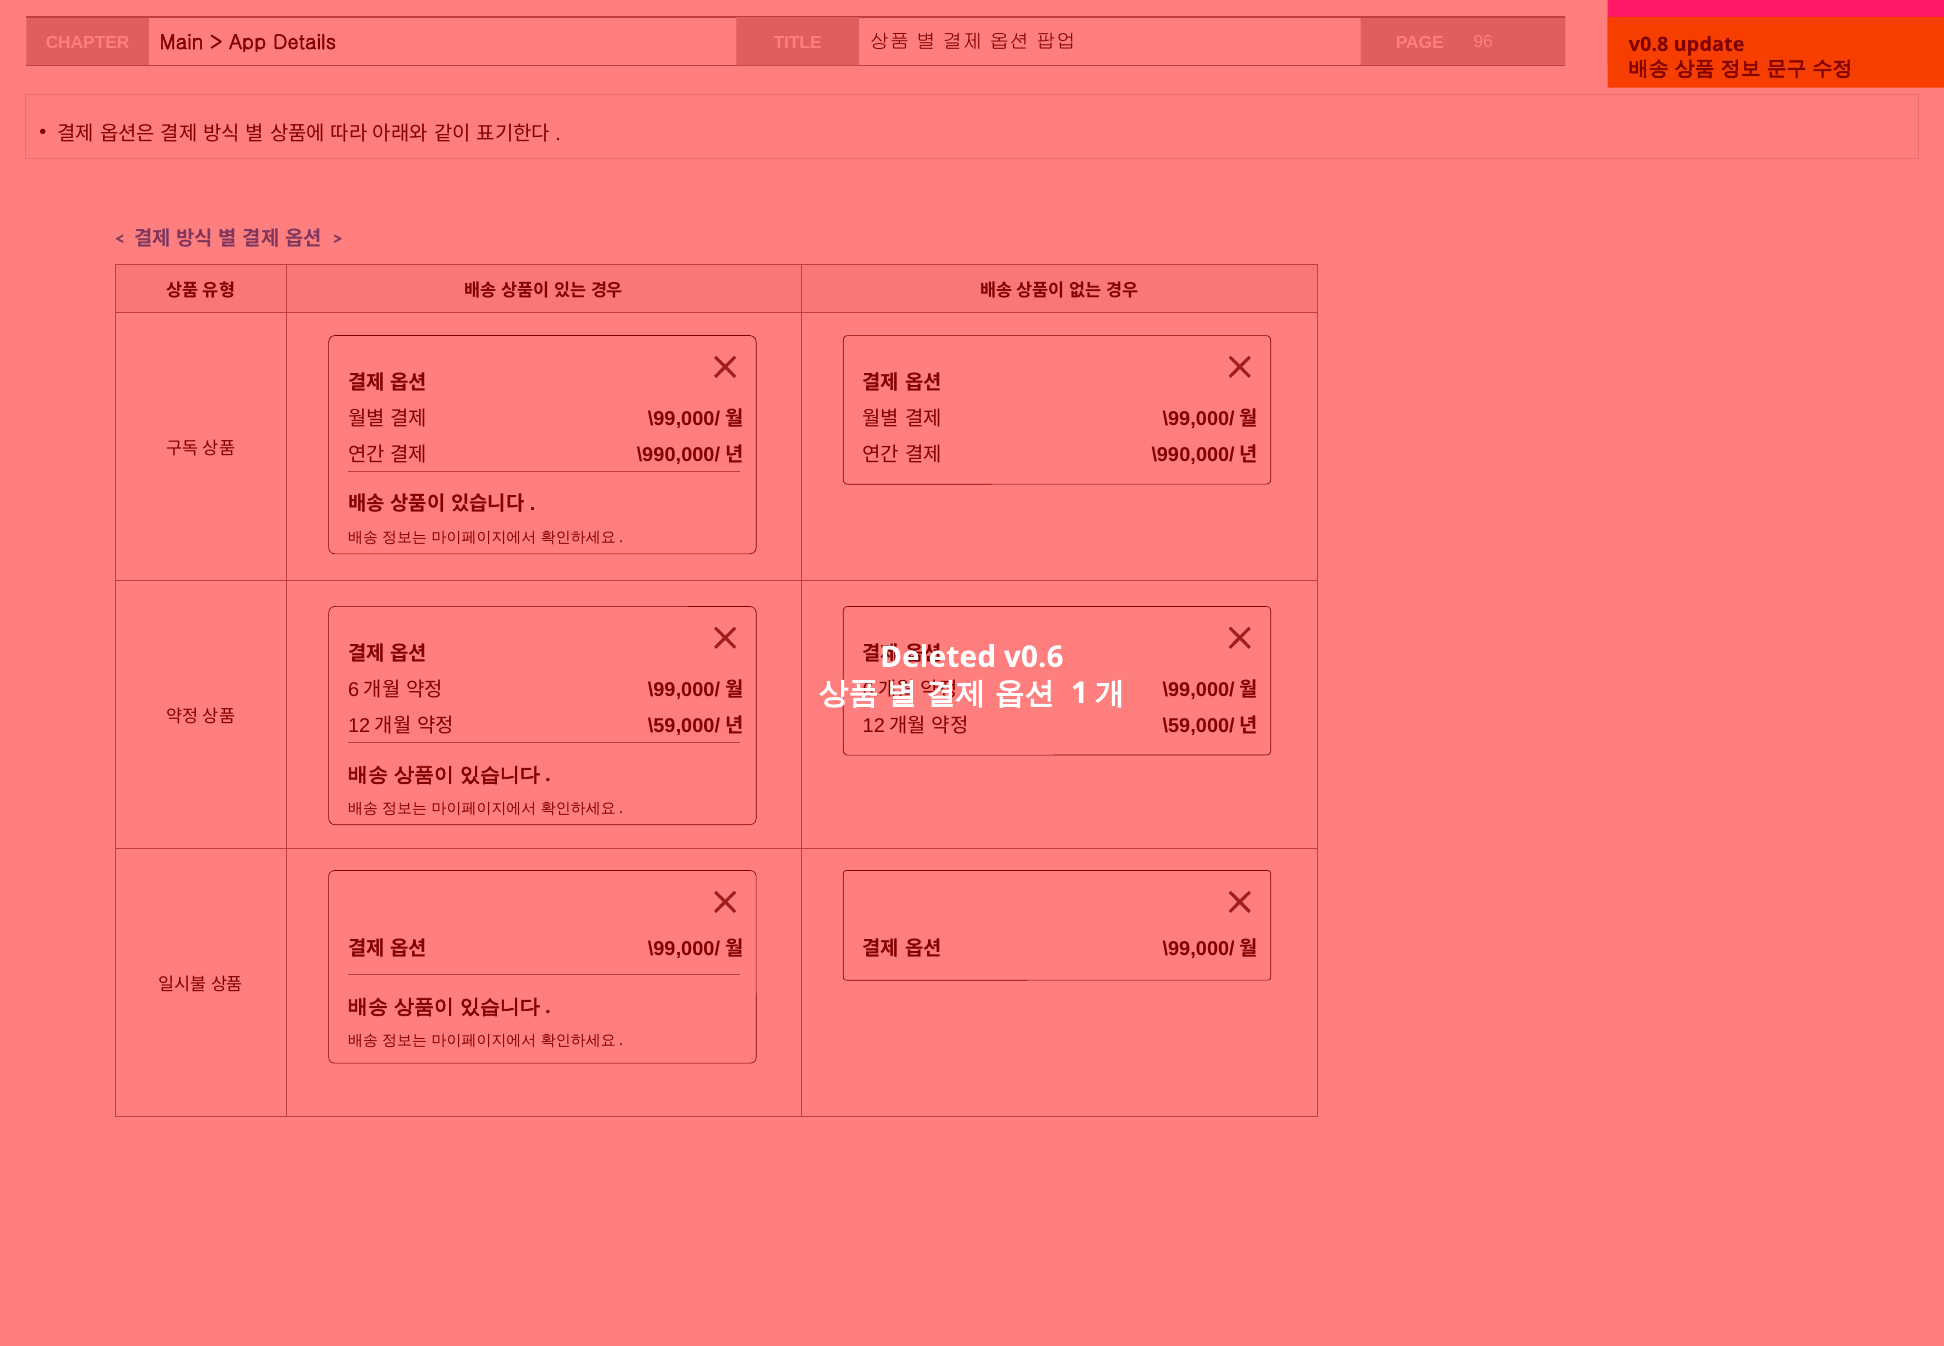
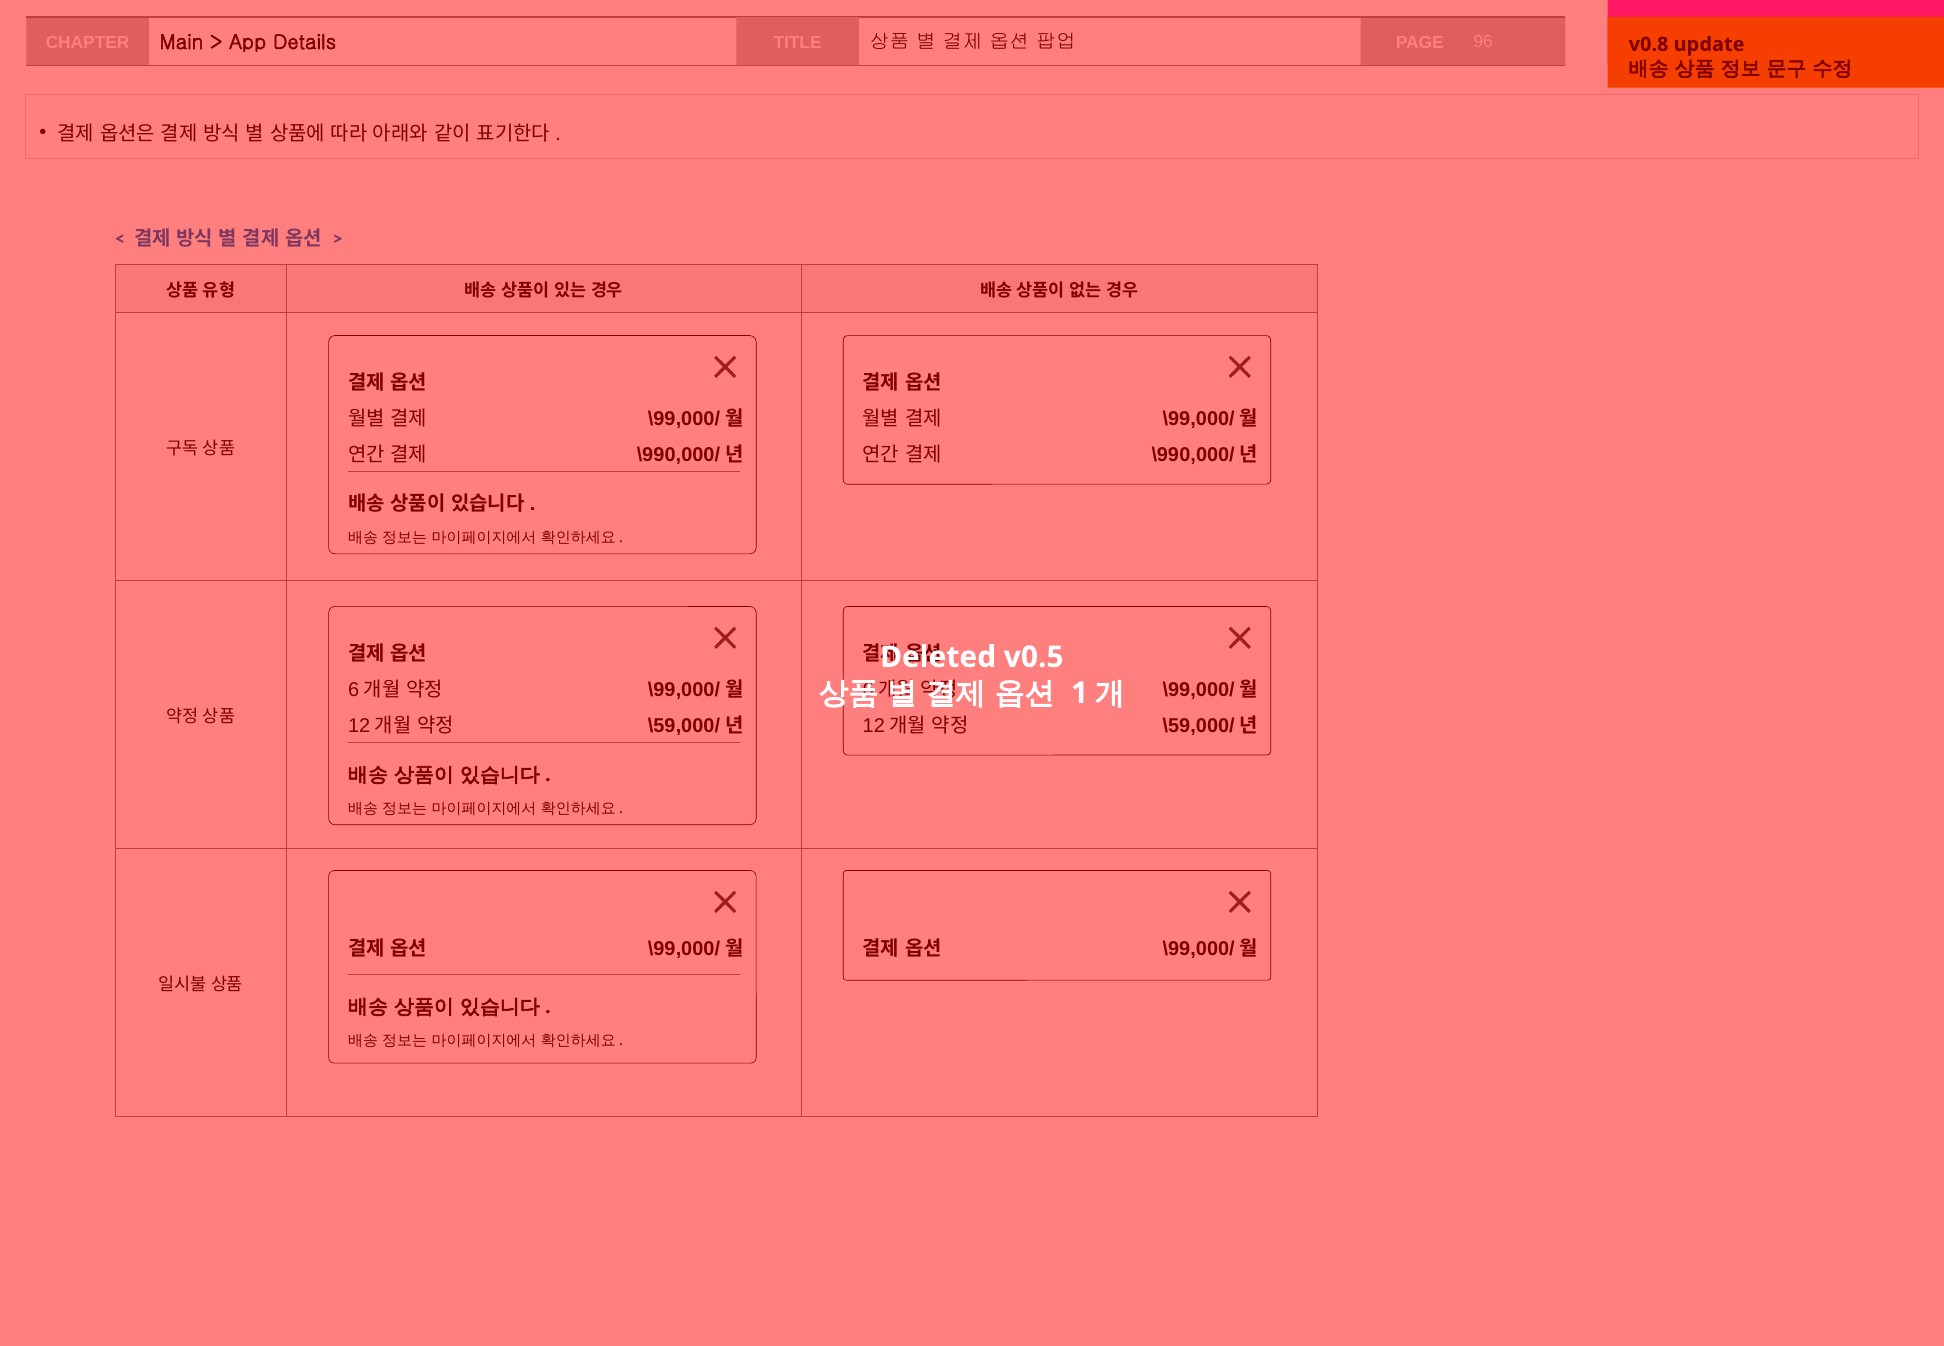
v0.6: v0.6 -> v0.5
